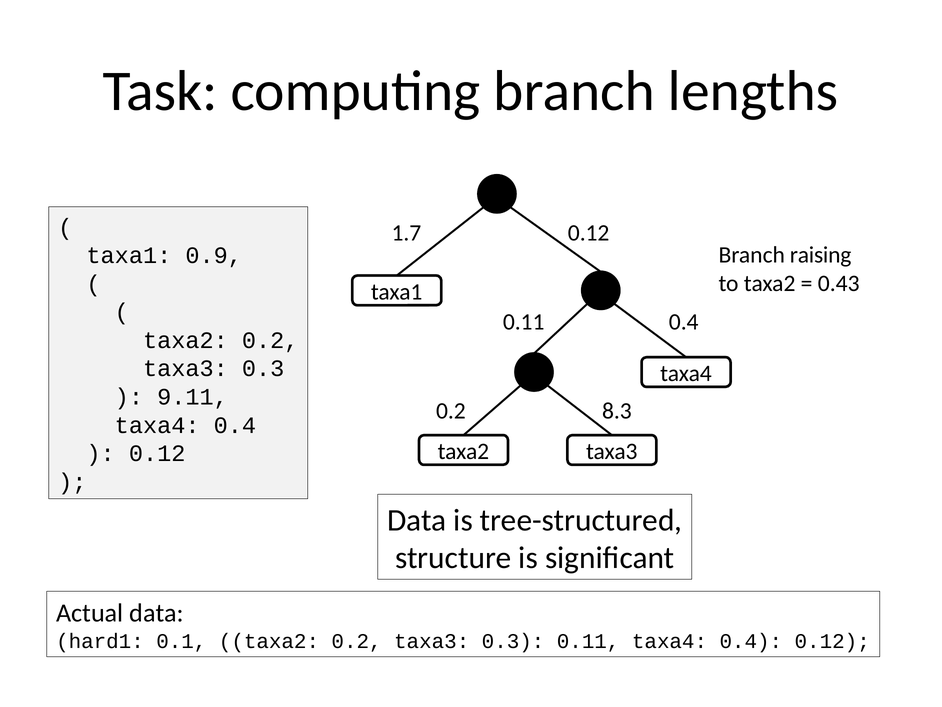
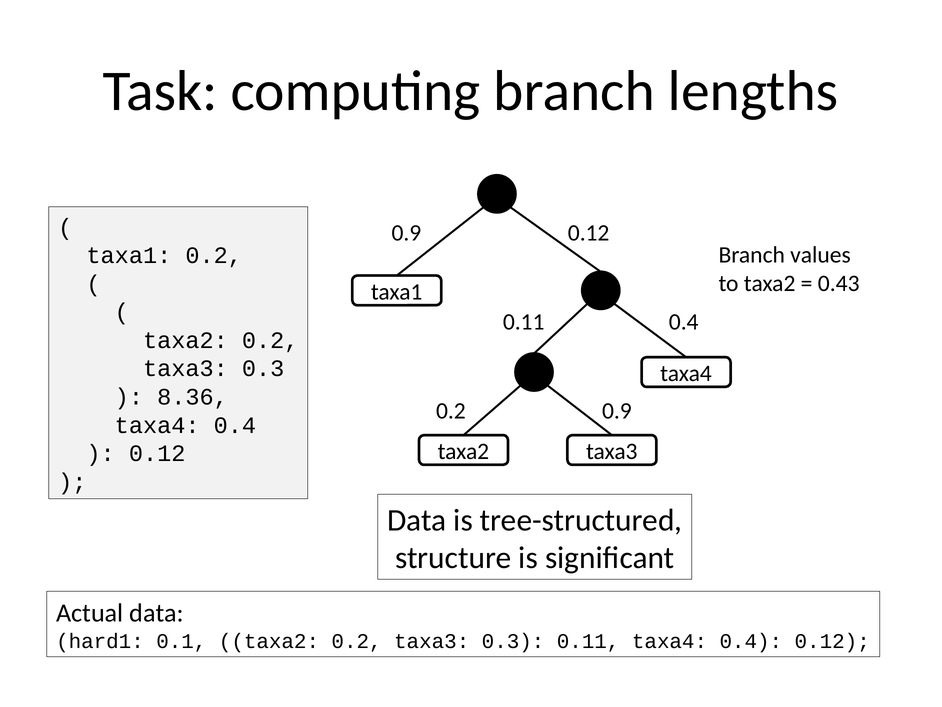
1.7 at (406, 233): 1.7 -> 0.9
raising: raising -> values
taxa1 0.9: 0.9 -> 0.2
9.11: 9.11 -> 8.36
0.2 8.3: 8.3 -> 0.9
